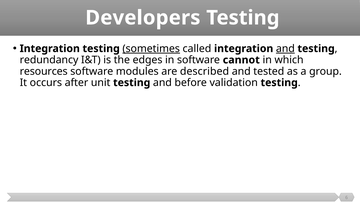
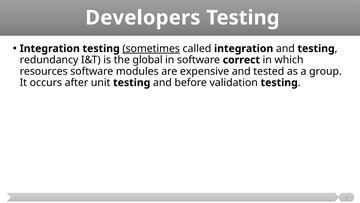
and at (285, 48) underline: present -> none
edges: edges -> global
cannot: cannot -> correct
described: described -> expensive
